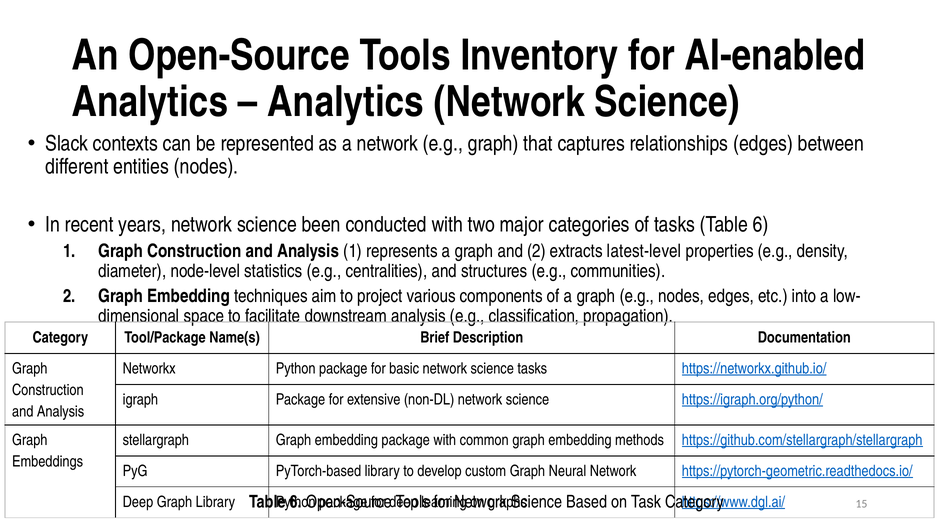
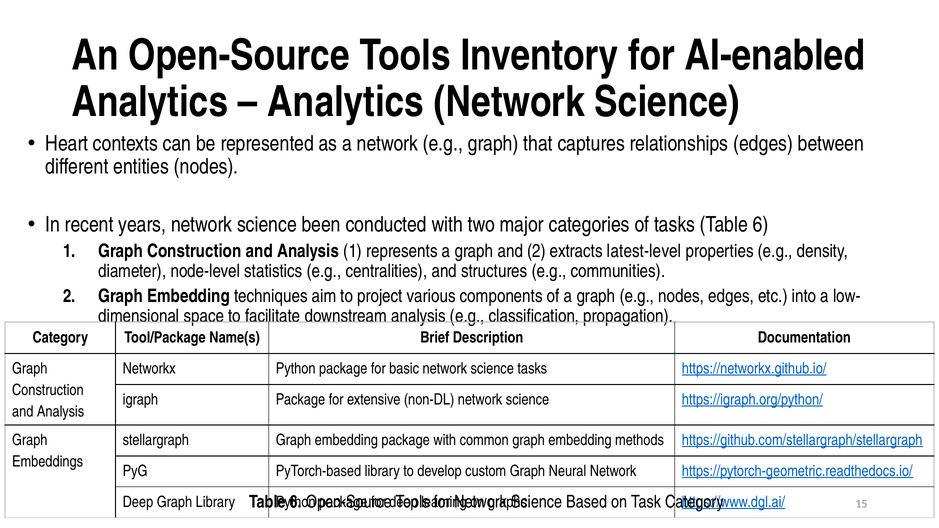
Slack: Slack -> Heart
